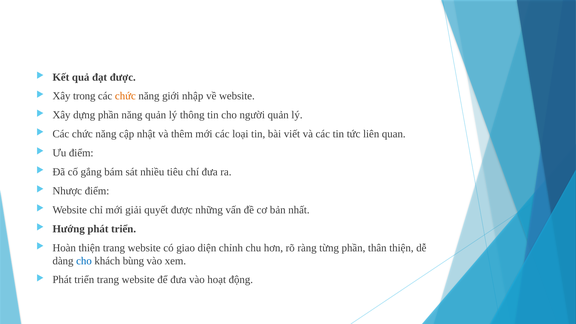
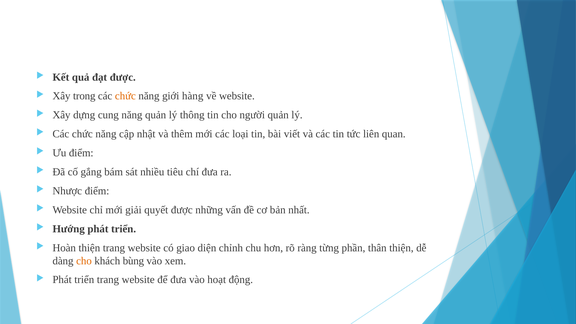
nhập: nhập -> hàng
dựng phần: phần -> cung
cho at (84, 261) colour: blue -> orange
